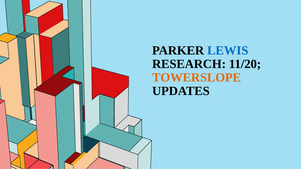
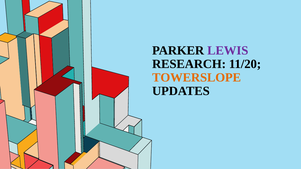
LEWIS colour: blue -> purple
